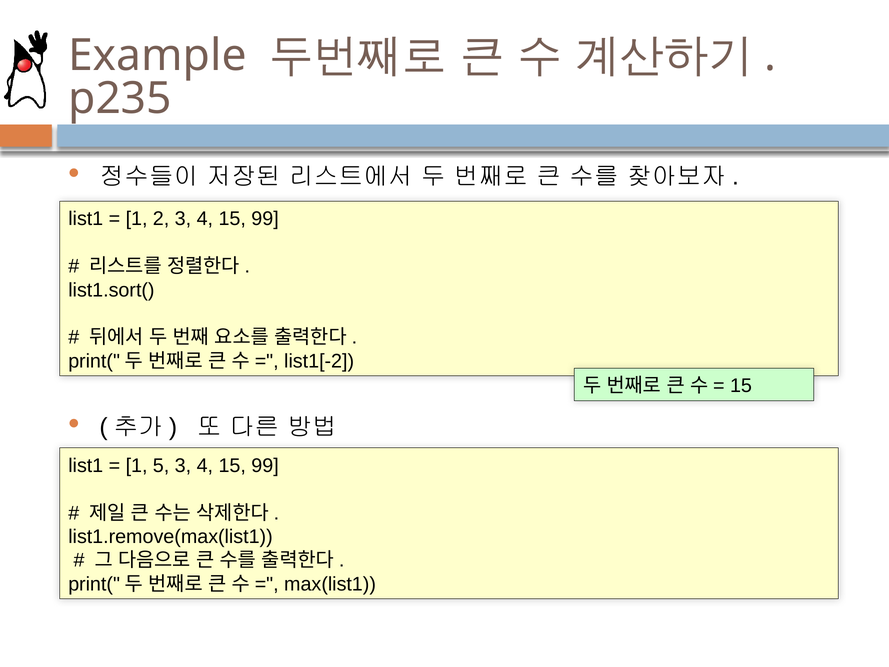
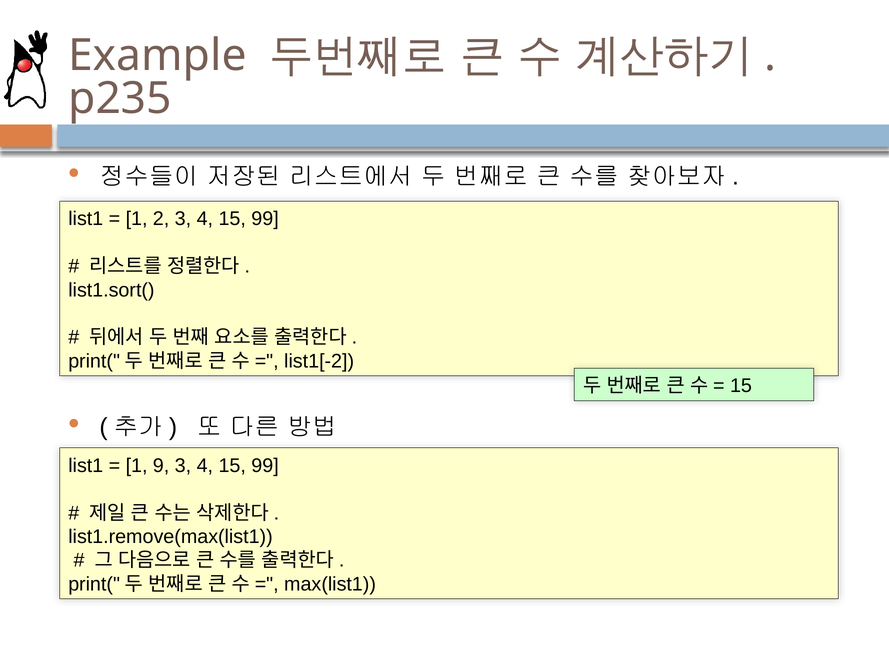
5: 5 -> 9
